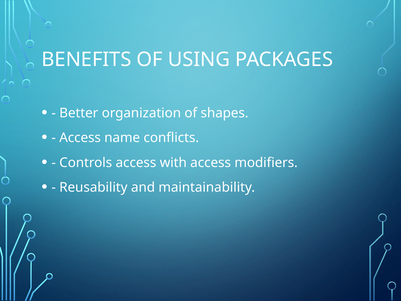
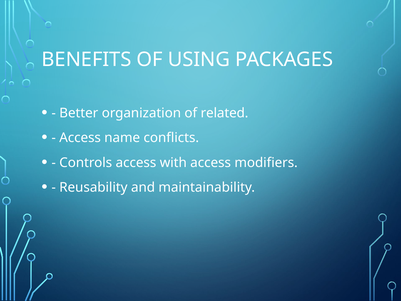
shapes: shapes -> related
